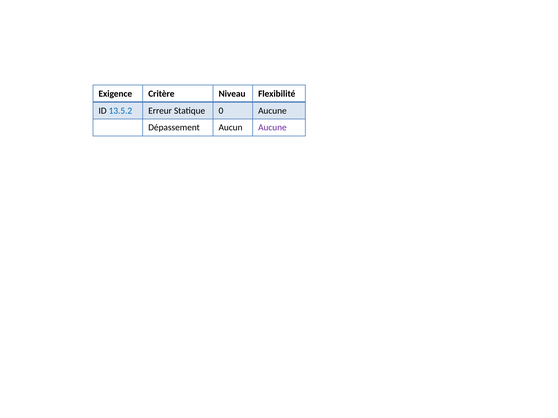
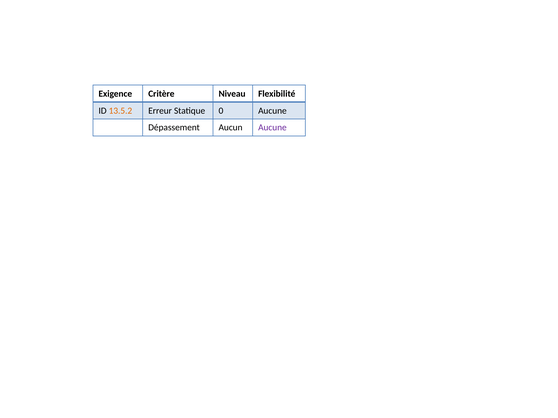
13.5.2 colour: blue -> orange
